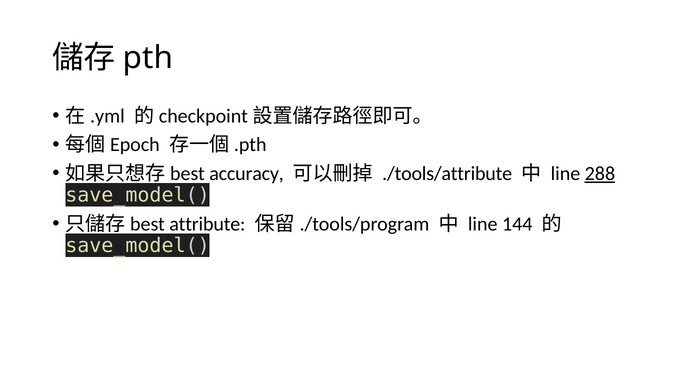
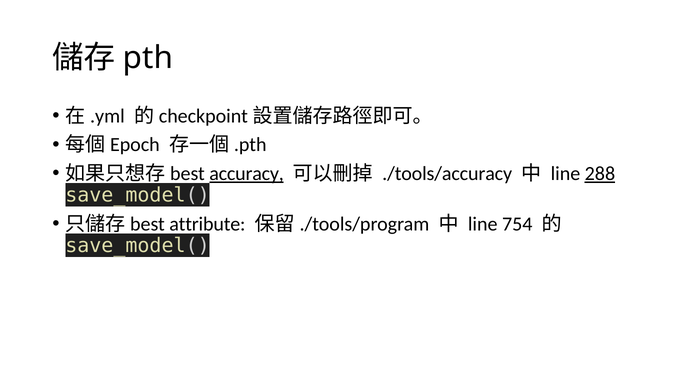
accuracy underline: none -> present
./tools/attribute: ./tools/attribute -> ./tools/accuracy
144: 144 -> 754
